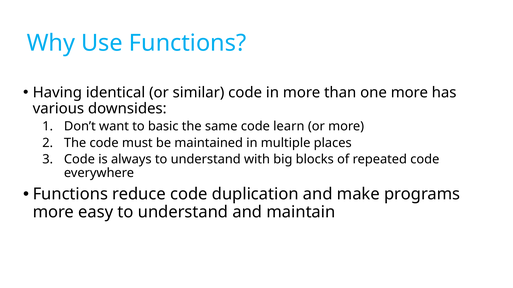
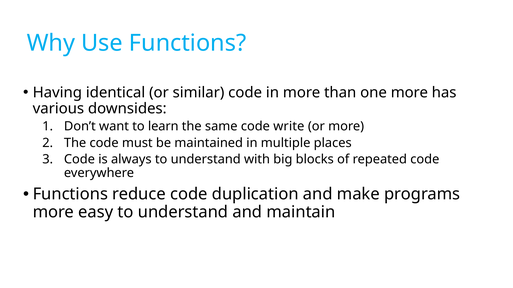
basic: basic -> learn
learn: learn -> write
